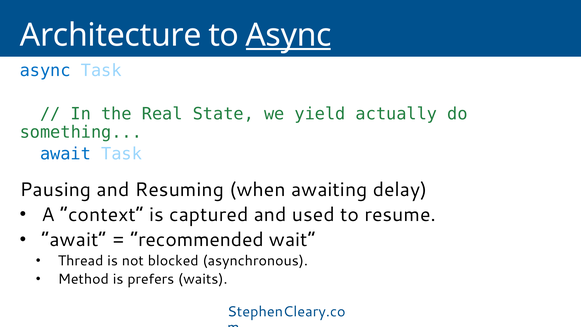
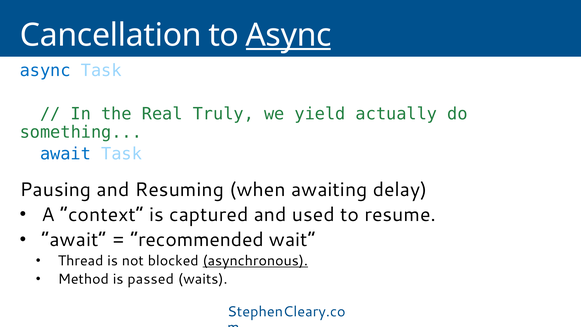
Architecture: Architecture -> Cancellation
State: State -> Truly
asynchronous underline: none -> present
prefers: prefers -> passed
